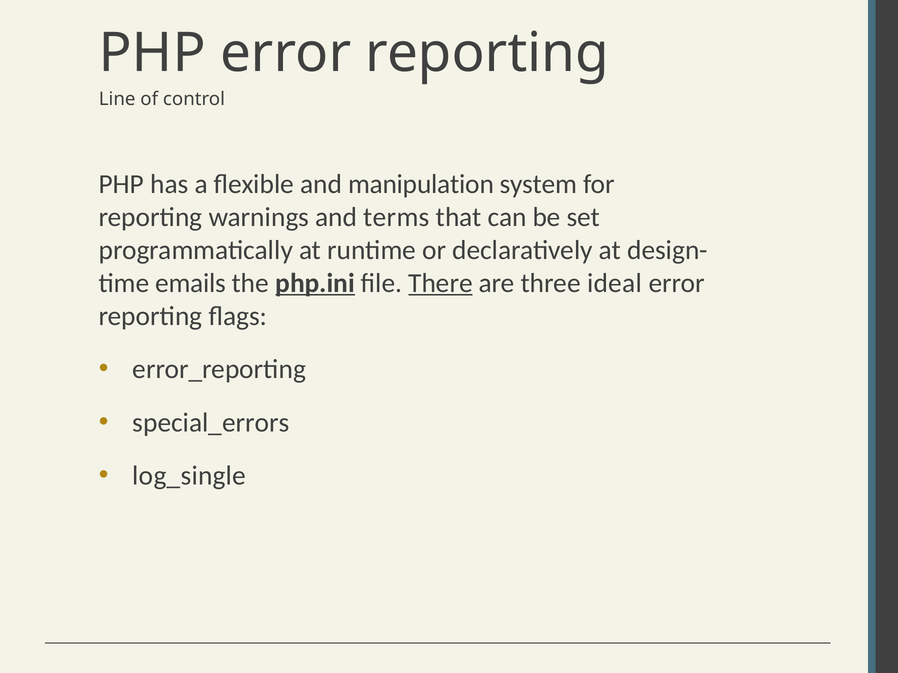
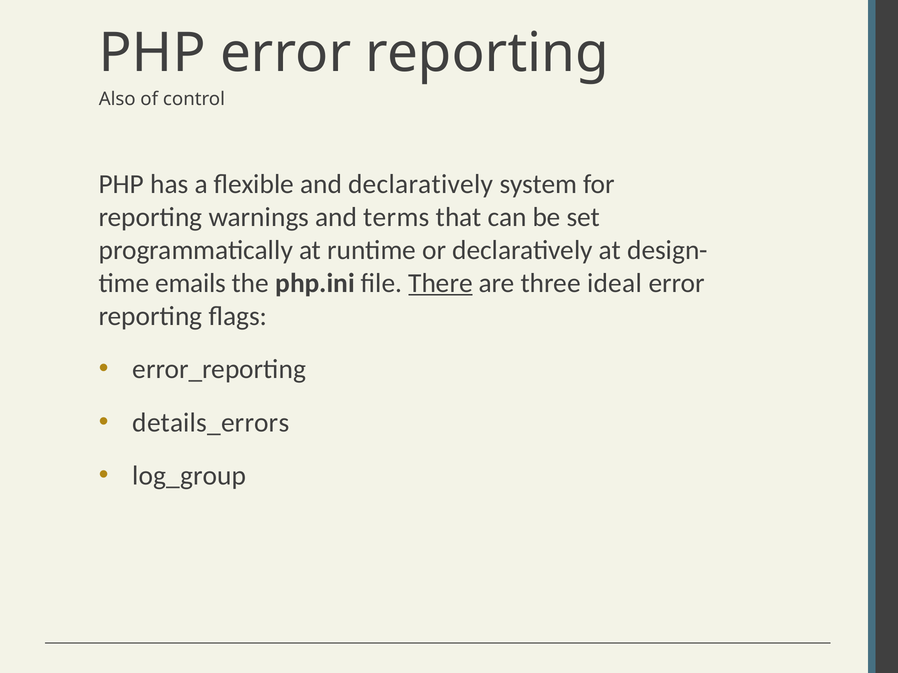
Line: Line -> Also
and manipulation: manipulation -> declaratively
php.ini underline: present -> none
special_errors: special_errors -> details_errors
log_single: log_single -> log_group
